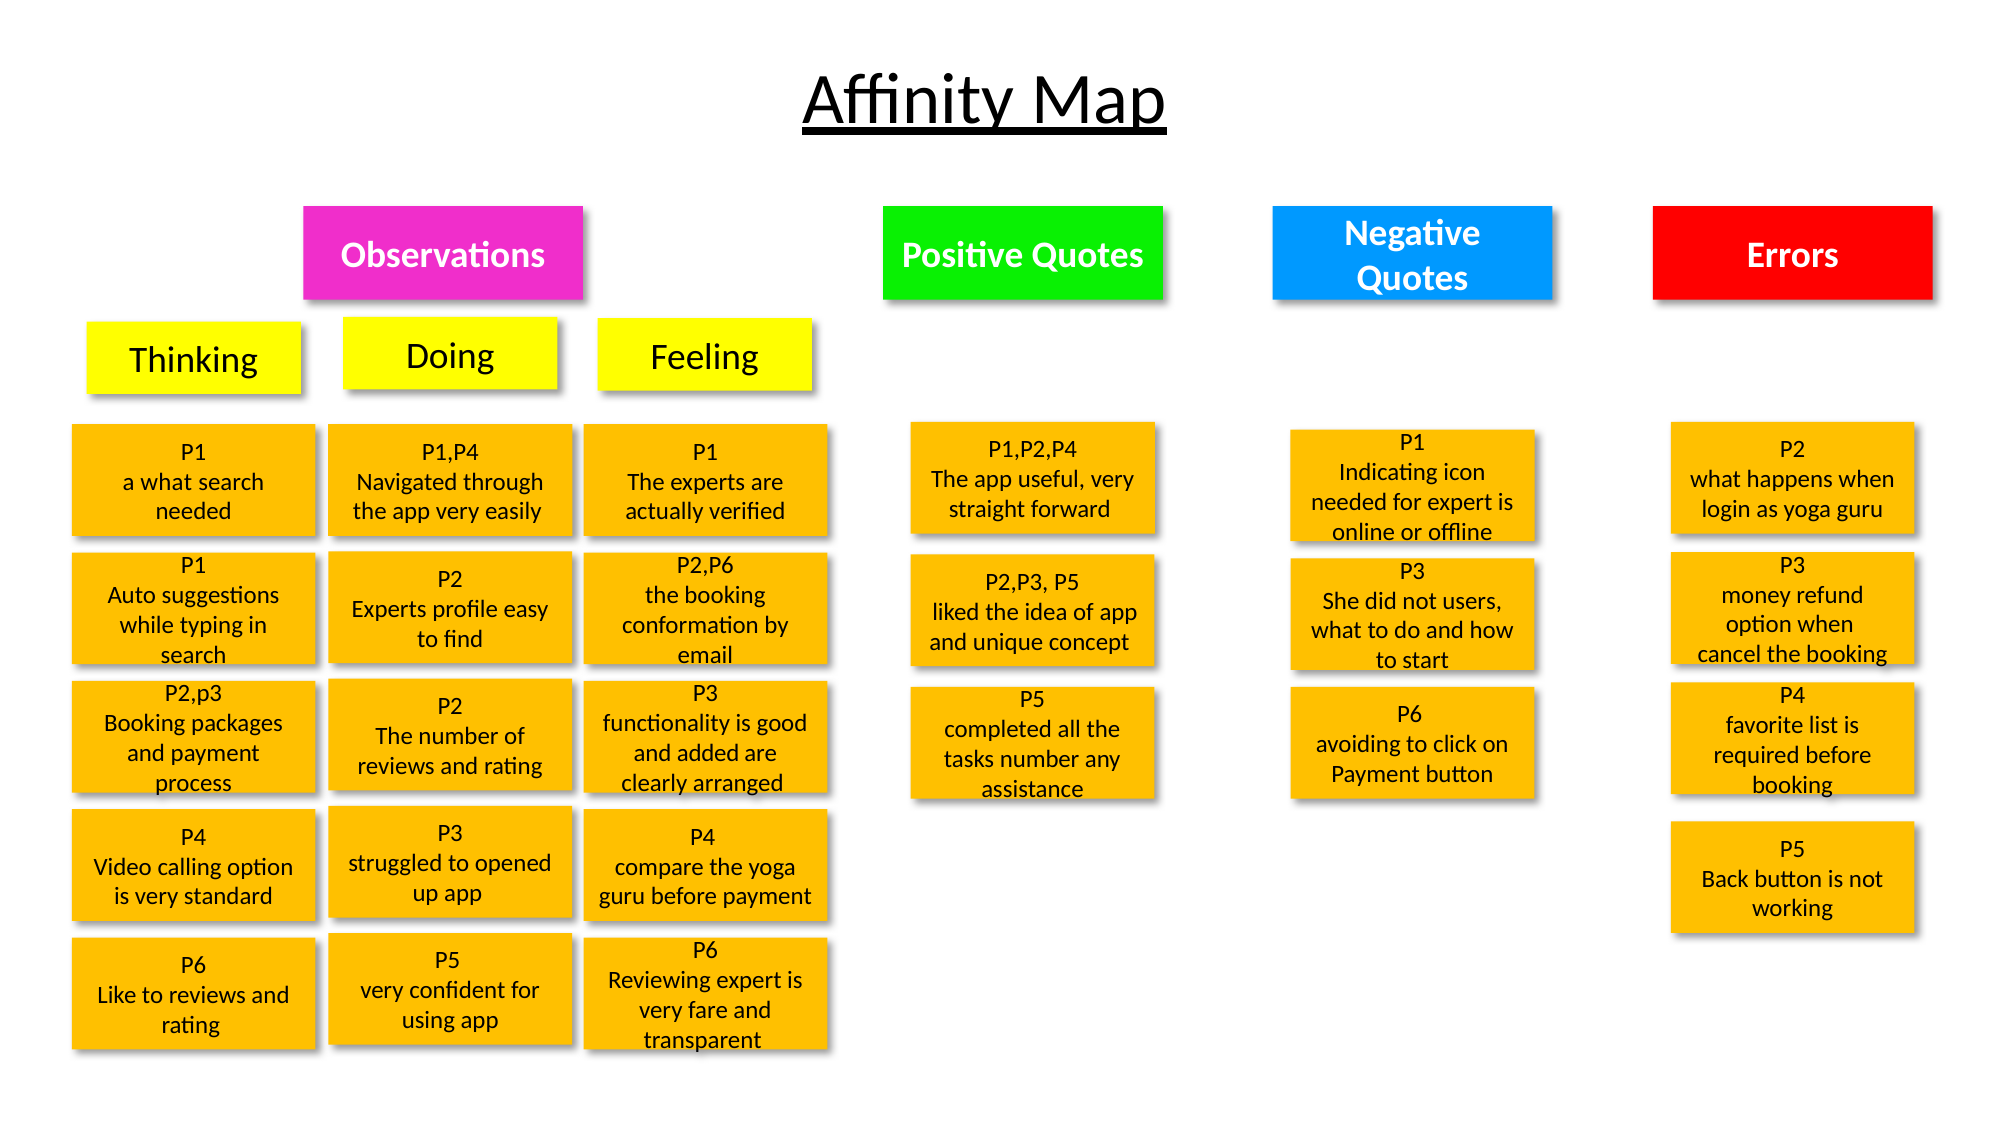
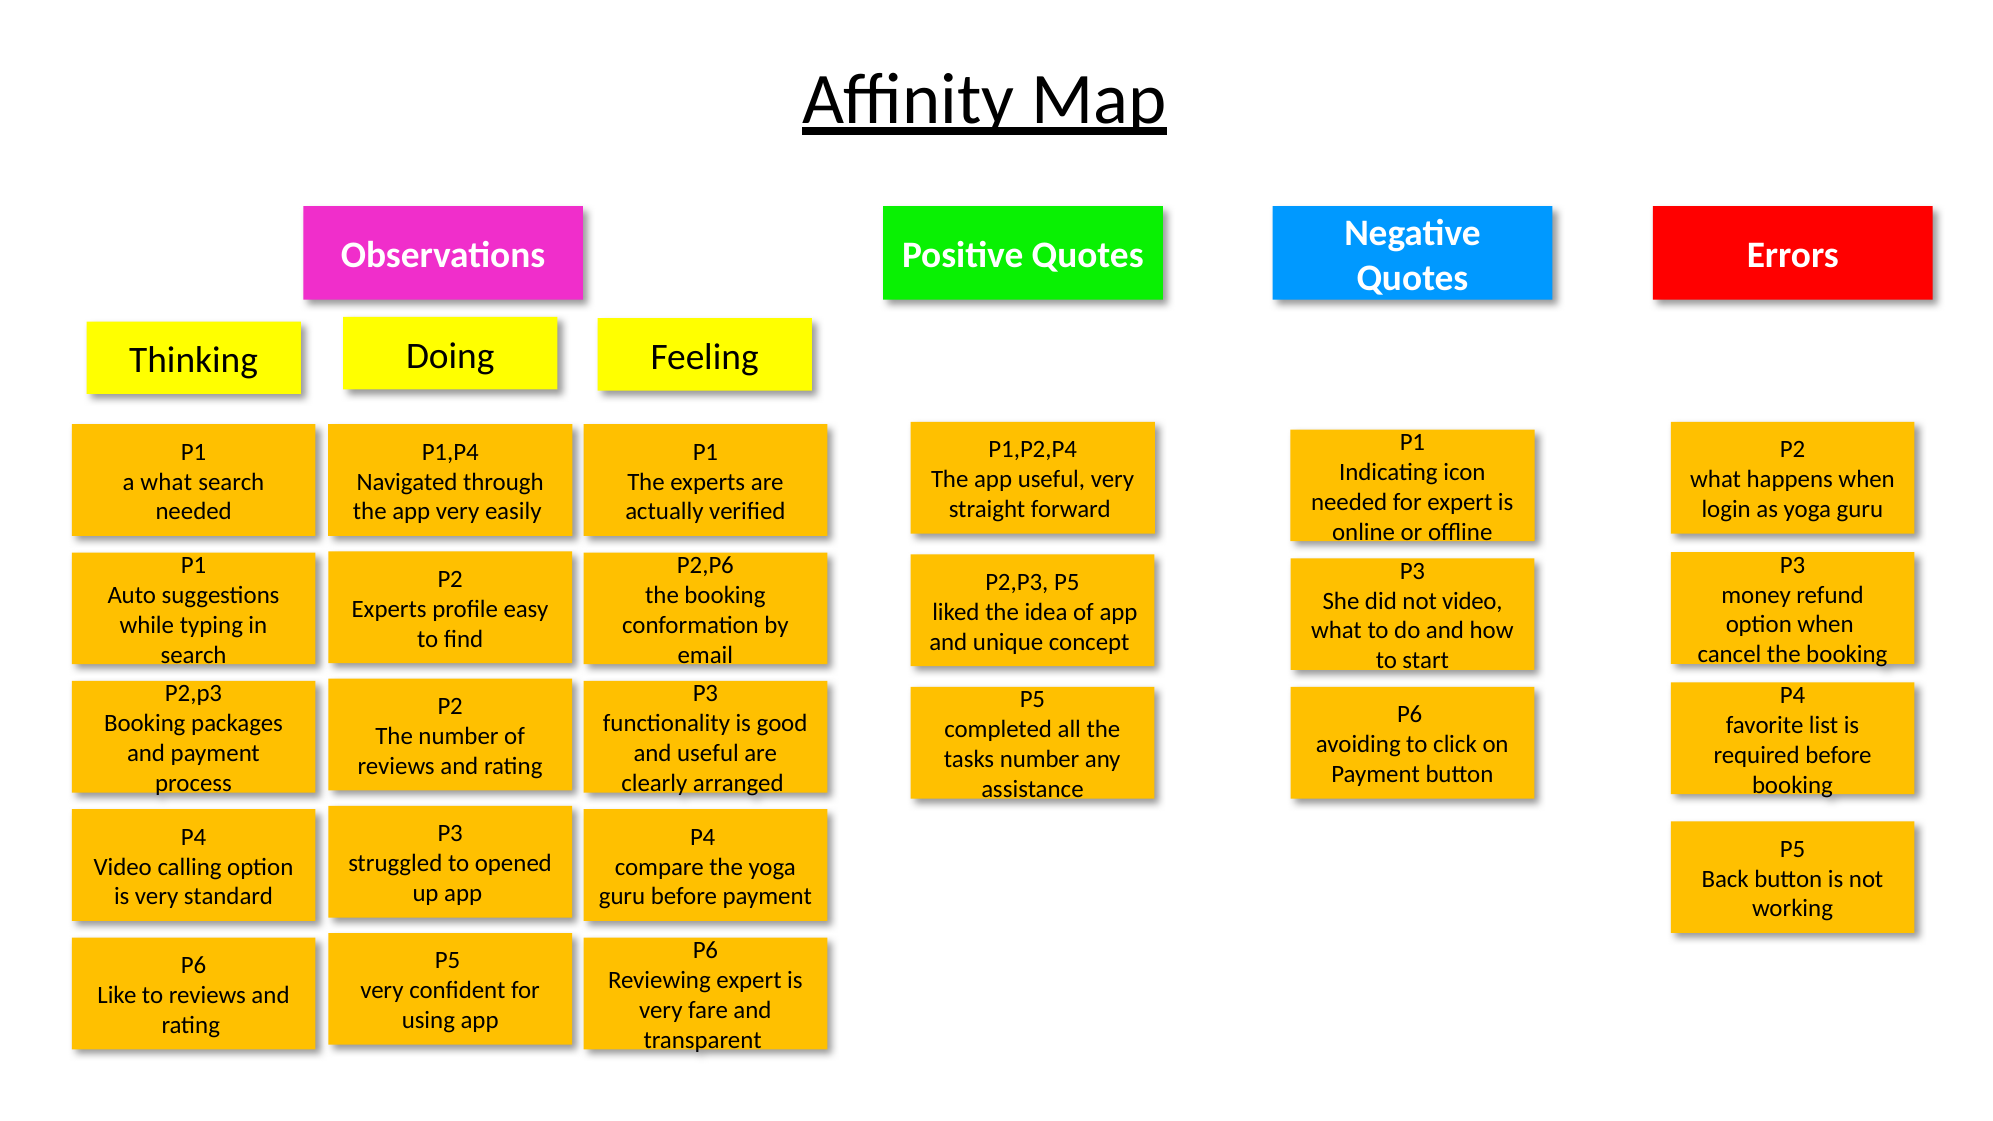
not users: users -> video
and added: added -> useful
